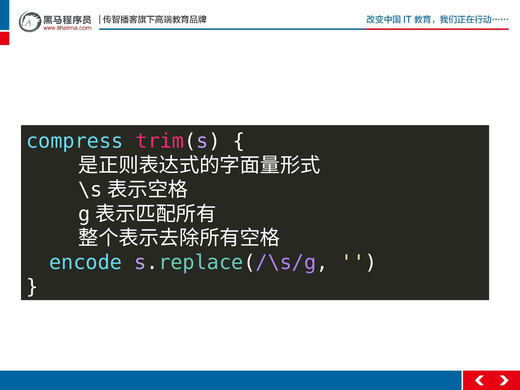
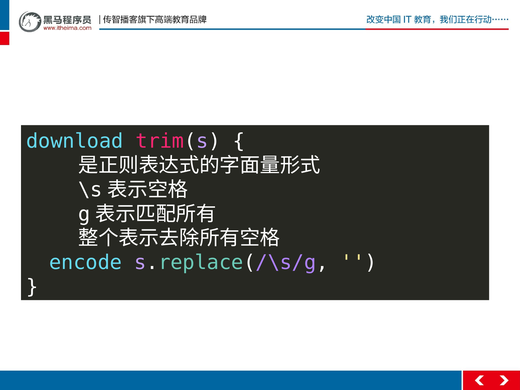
compress: compress -> download
